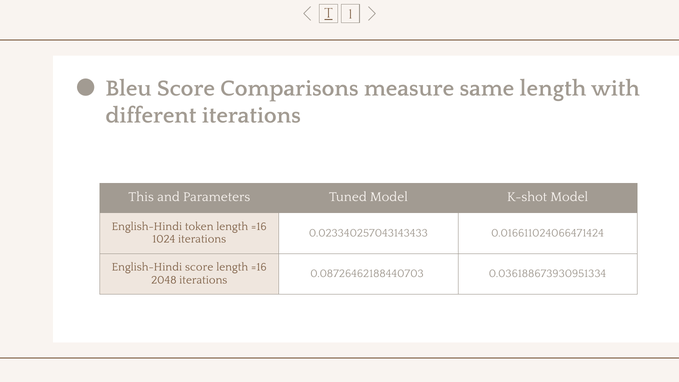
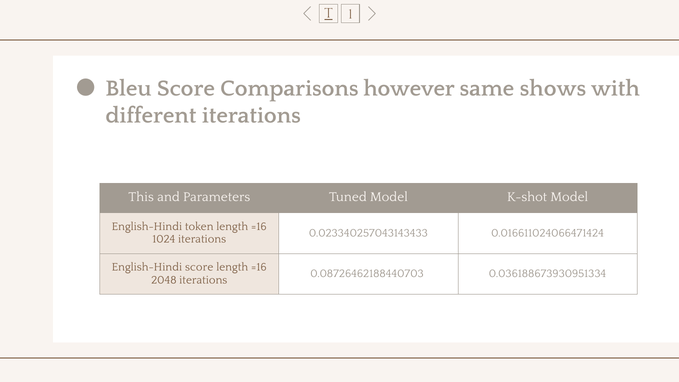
measure: measure -> however
same length: length -> shows
